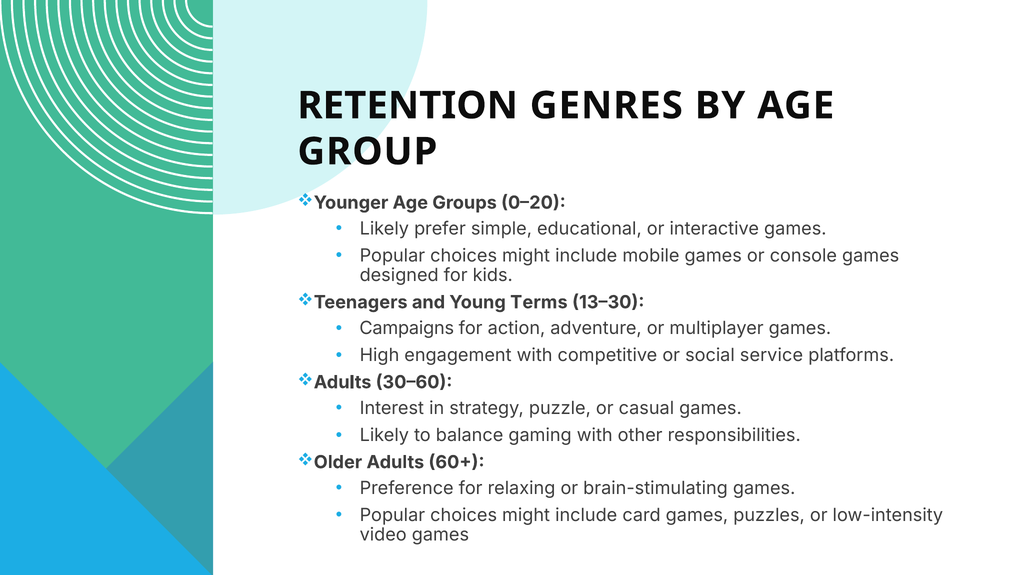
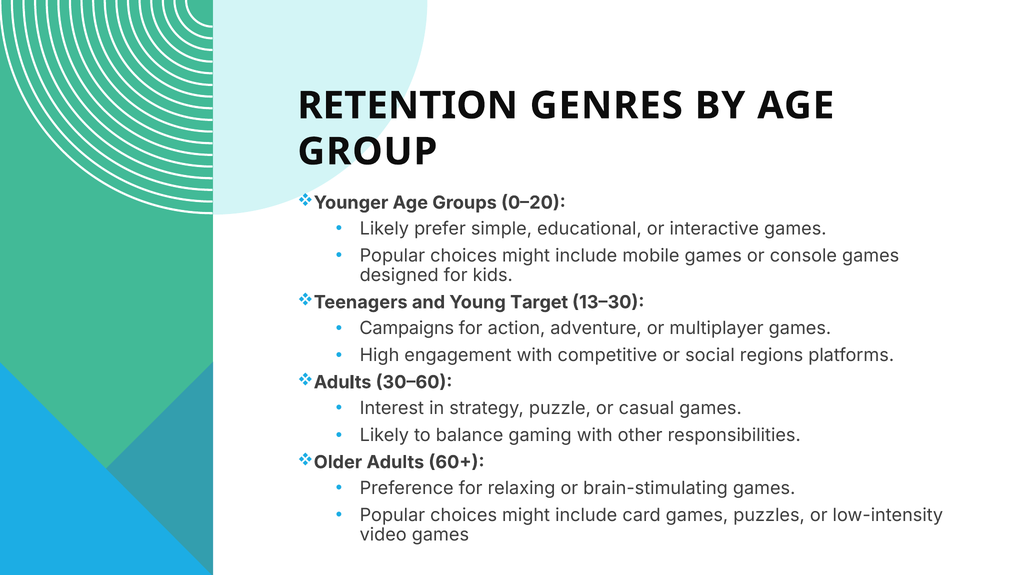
Terms: Terms -> Target
service: service -> regions
